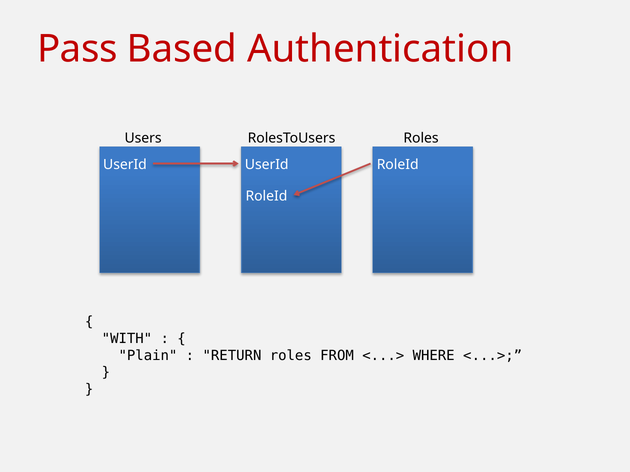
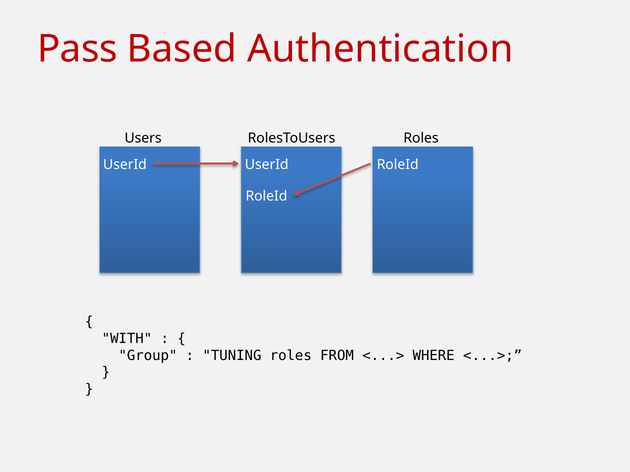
Plain: Plain -> Group
RETURN: RETURN -> TUNING
